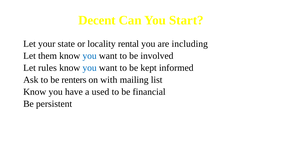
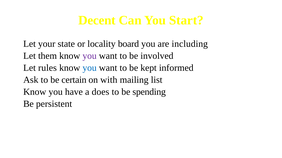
rental: rental -> board
you at (90, 56) colour: blue -> purple
renters: renters -> certain
used: used -> does
financial: financial -> spending
